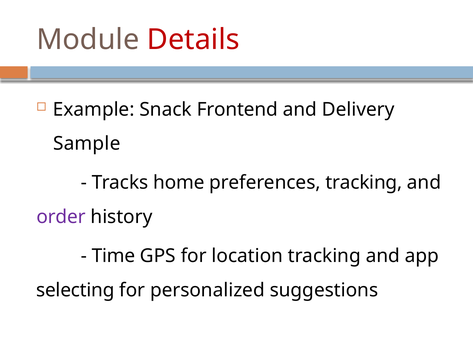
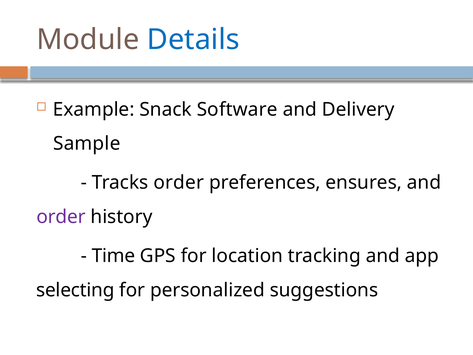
Details colour: red -> blue
Frontend: Frontend -> Software
Tracks home: home -> order
preferences tracking: tracking -> ensures
